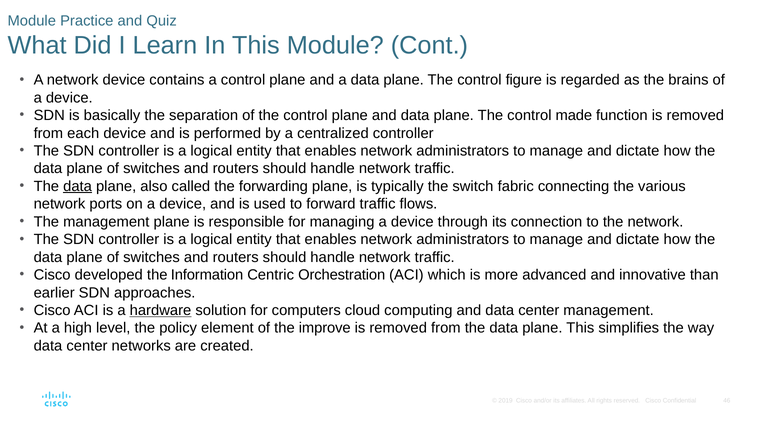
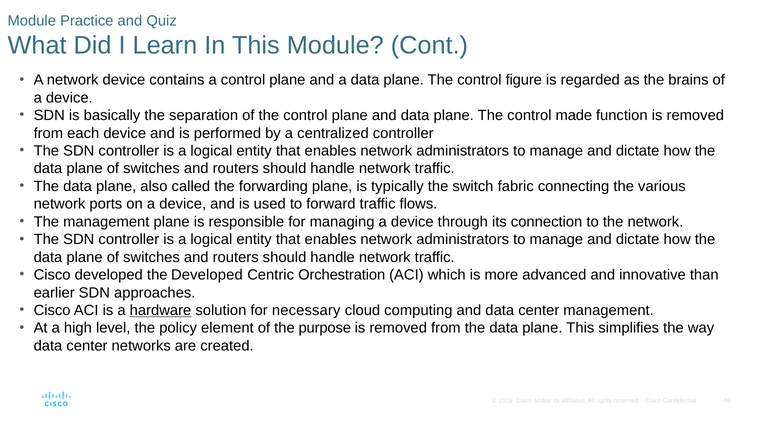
data at (78, 186) underline: present -> none
the Information: Information -> Developed
computers: computers -> necessary
improve: improve -> purpose
